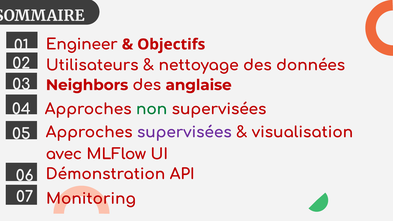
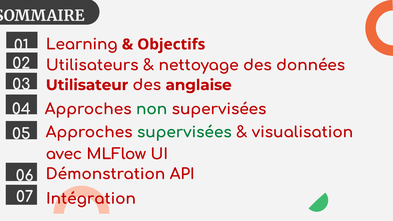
Engineer: Engineer -> Learning
Neighbors: Neighbors -> Utilisateur
supervisées at (184, 132) colour: purple -> green
Monitoring: Monitoring -> Intégration
